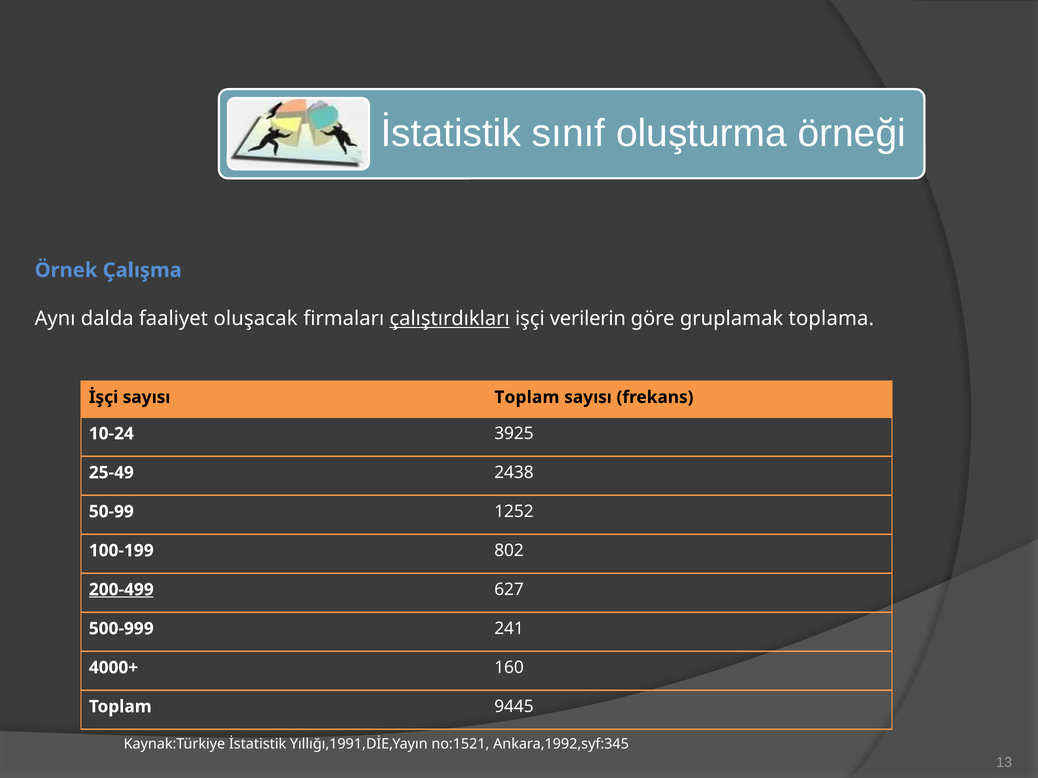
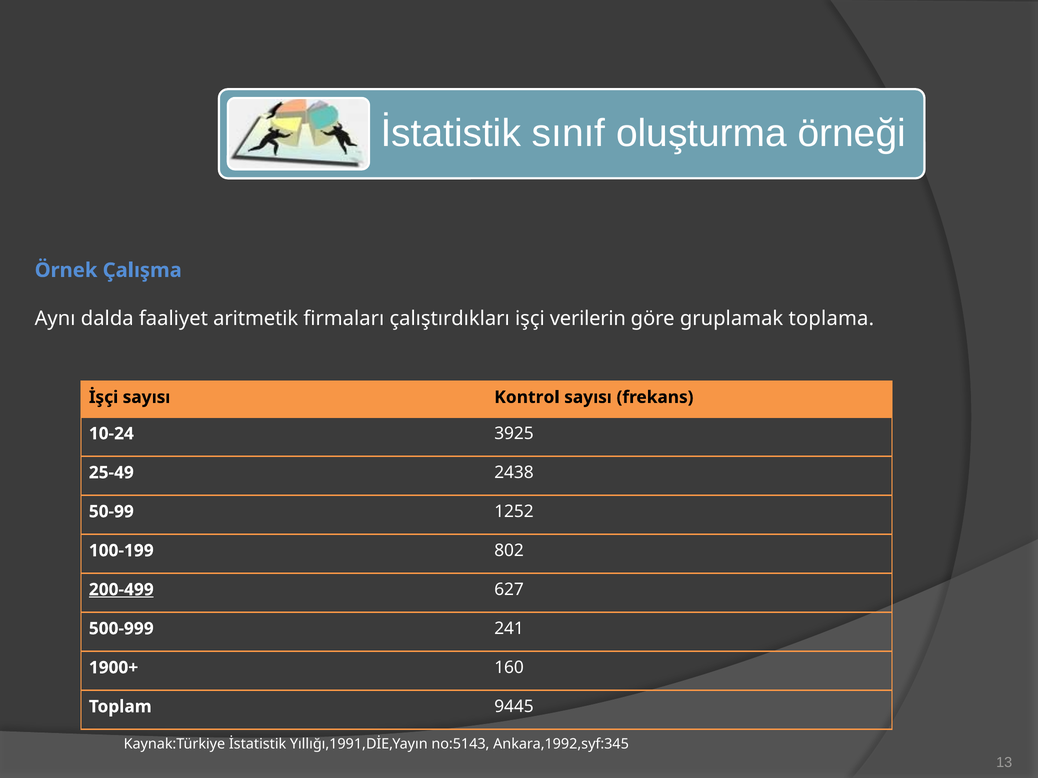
oluşacak: oluşacak -> aritmetik
çalıştırdıkları underline: present -> none
sayısı Toplam: Toplam -> Kontrol
4000+: 4000+ -> 1900+
no:1521: no:1521 -> no:5143
